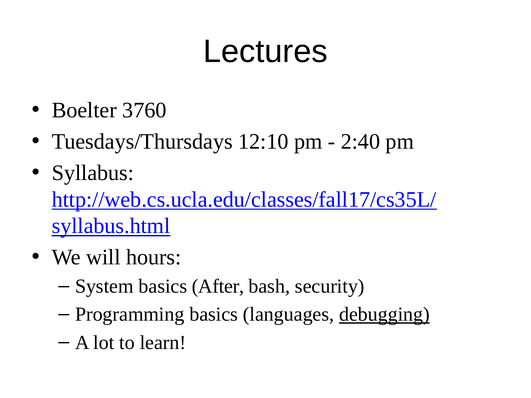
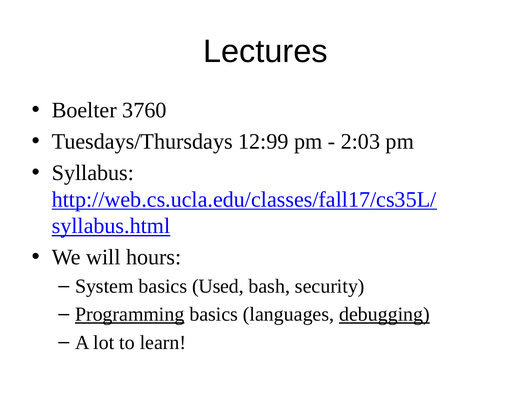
12:10: 12:10 -> 12:99
2:40: 2:40 -> 2:03
After: After -> Used
Programming underline: none -> present
